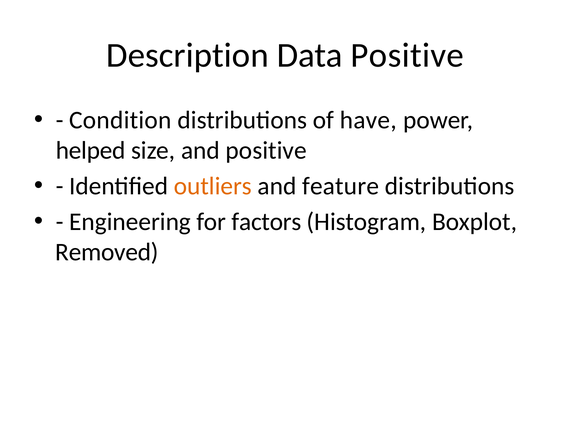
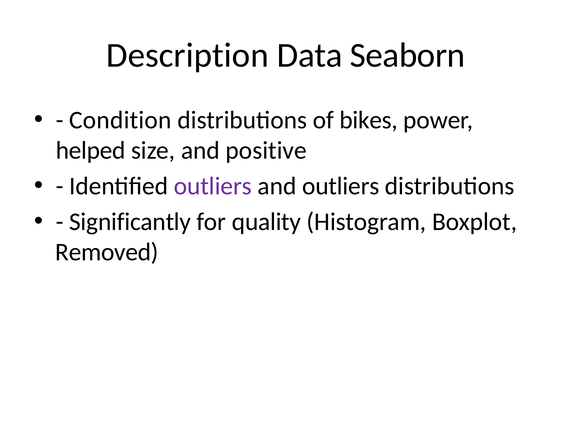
Data Positive: Positive -> Seaborn
have: have -> bikes
outliers at (213, 186) colour: orange -> purple
and feature: feature -> outliers
Engineering: Engineering -> Significantly
factors: factors -> quality
